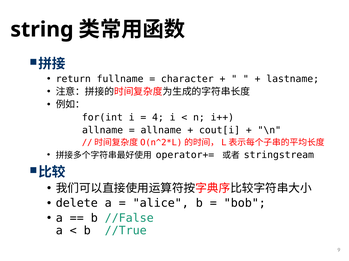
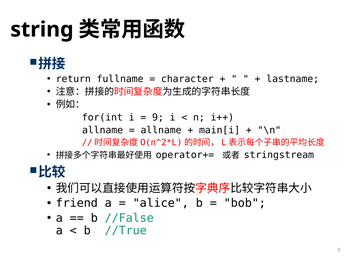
4 at (158, 118): 4 -> 9
cout[i: cout[i -> main[i
delete: delete -> friend
